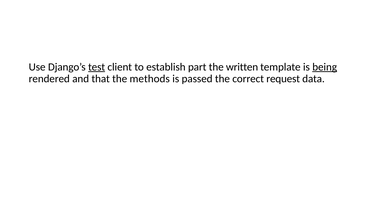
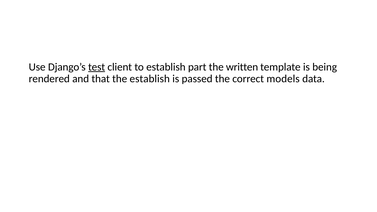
being underline: present -> none
the methods: methods -> establish
request: request -> models
